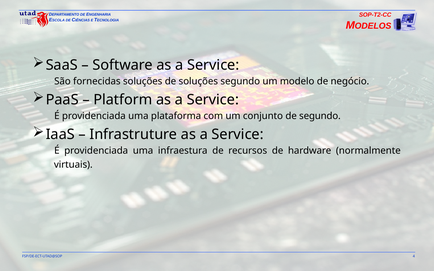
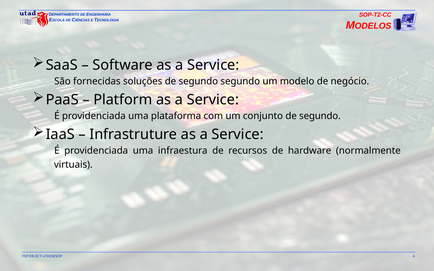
soluções de soluções: soluções -> segundo
